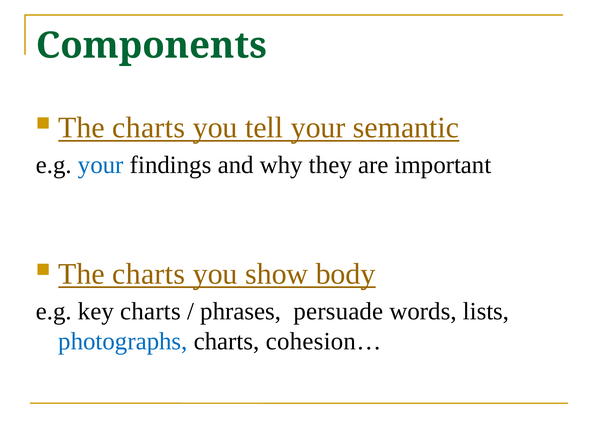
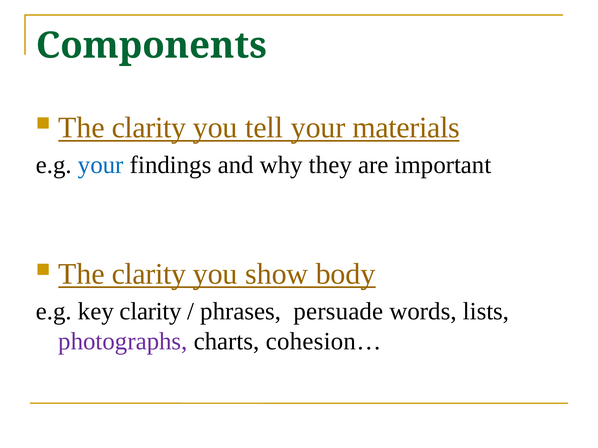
charts at (149, 128): charts -> clarity
semantic: semantic -> materials
charts at (149, 274): charts -> clarity
key charts: charts -> clarity
photographs colour: blue -> purple
